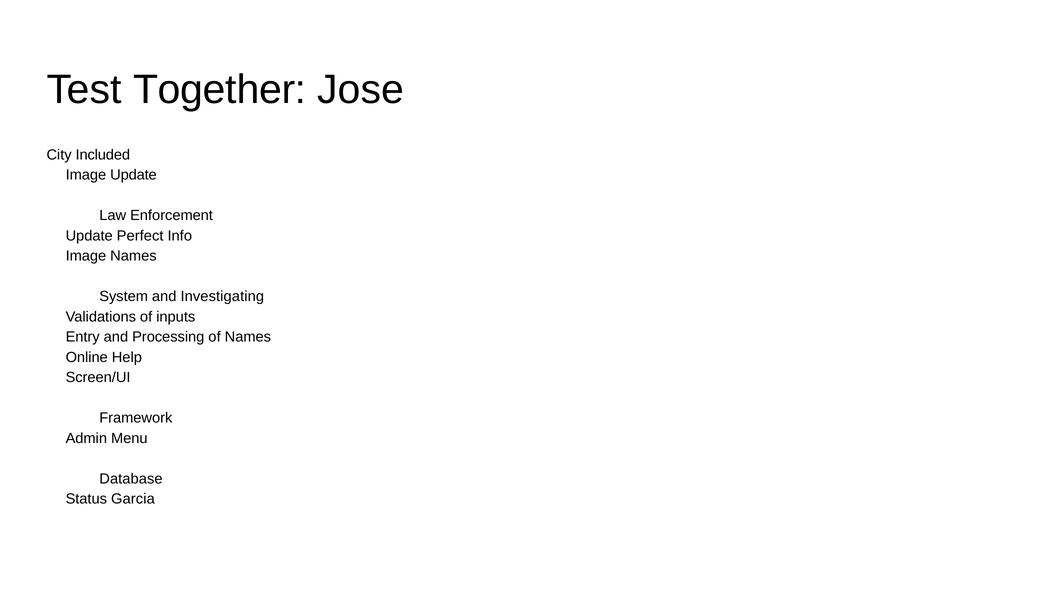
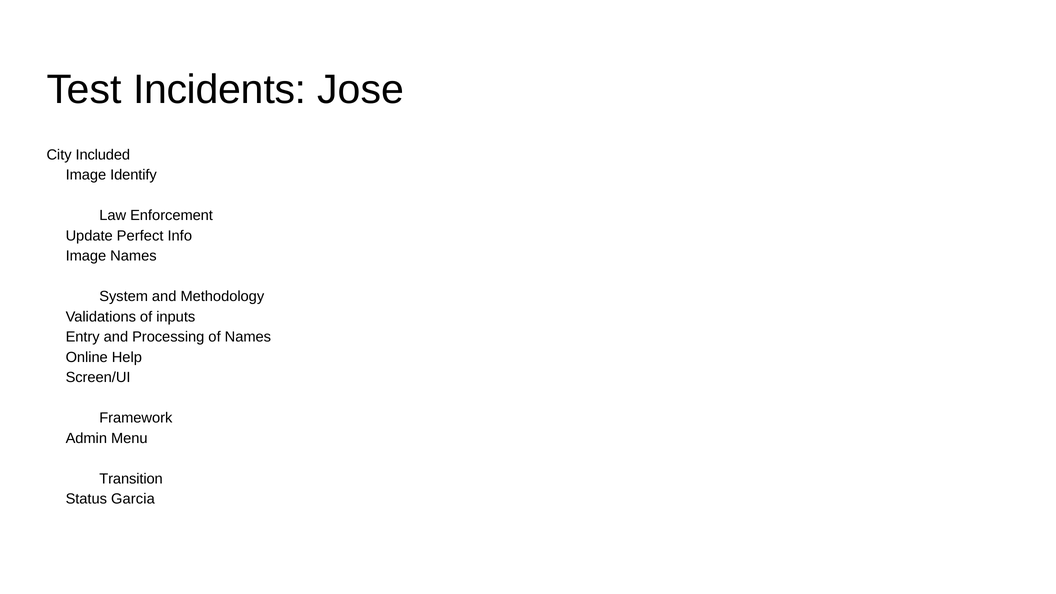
Together: Together -> Incidents
Image Update: Update -> Identify
Investigating: Investigating -> Methodology
Database: Database -> Transition
